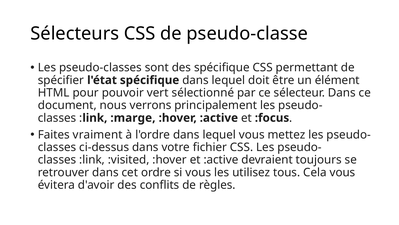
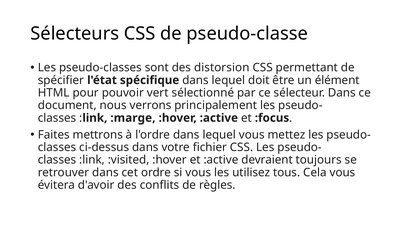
des spécifique: spécifique -> distorsion
vraiment: vraiment -> mettrons
